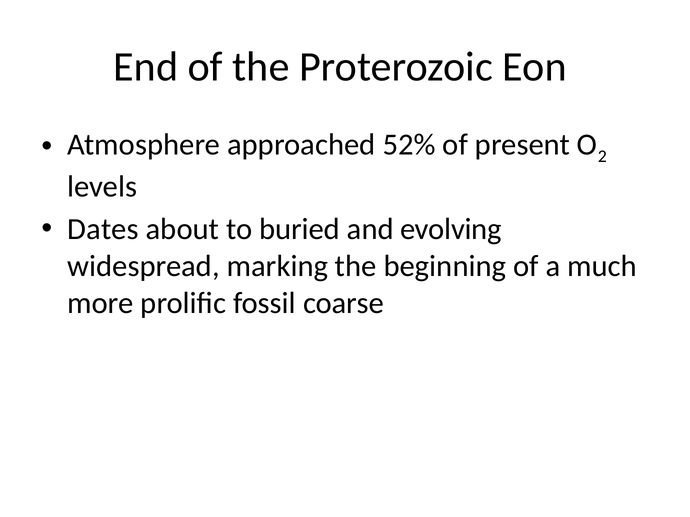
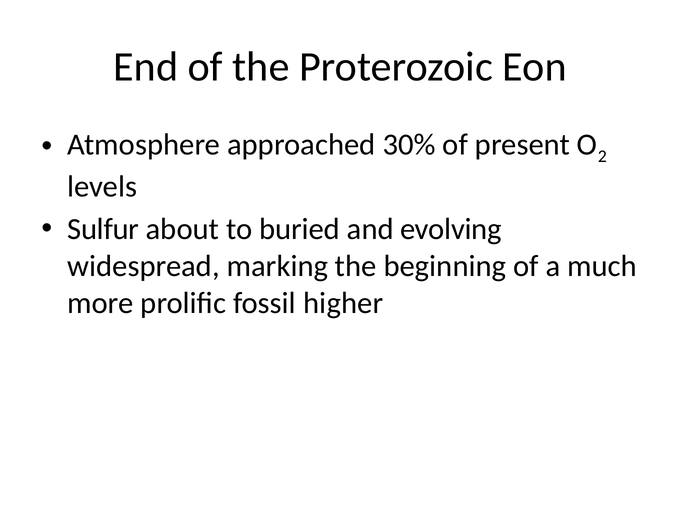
52%: 52% -> 30%
Dates: Dates -> Sulfur
coarse: coarse -> higher
